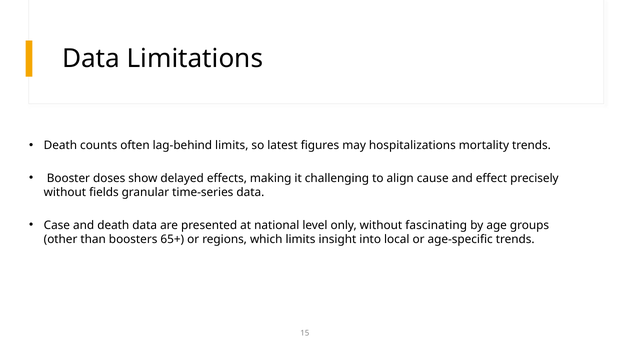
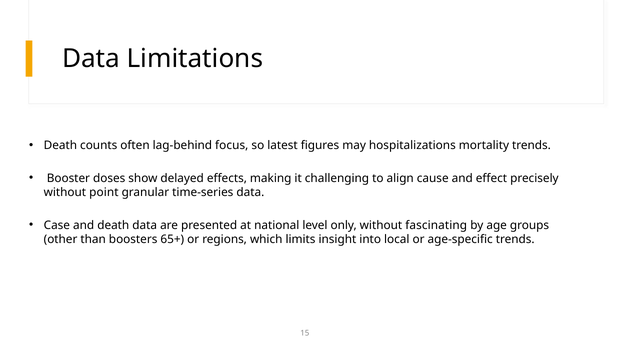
lag-behind limits: limits -> focus
fields: fields -> point
